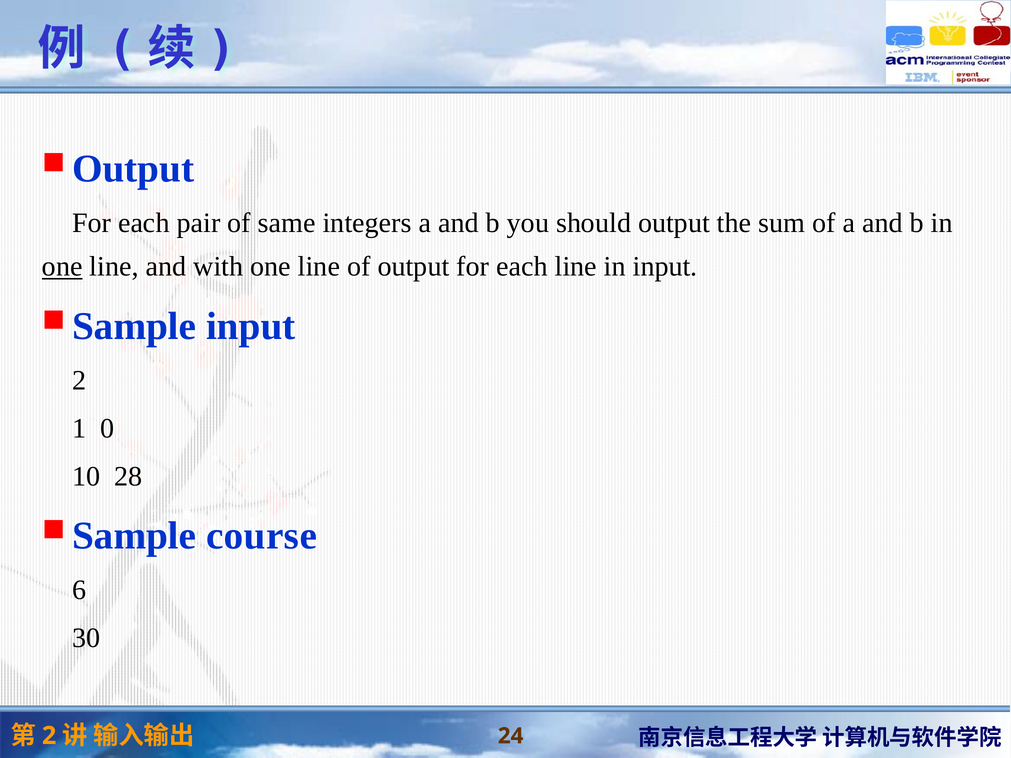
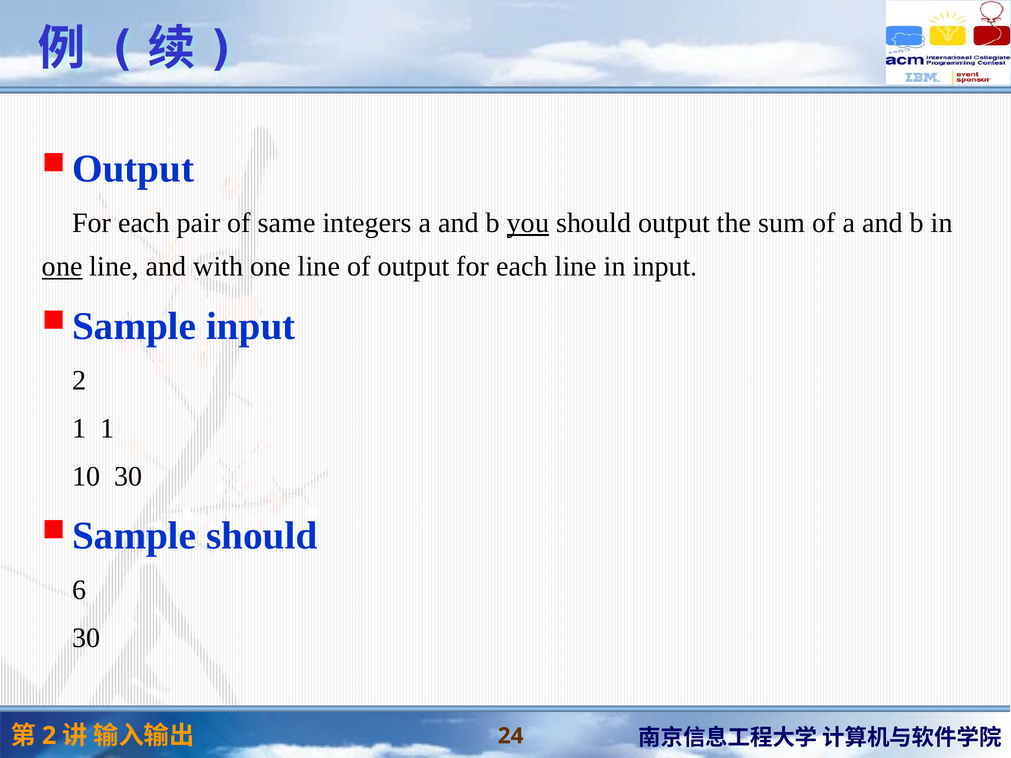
you underline: none -> present
1 0: 0 -> 1
10 28: 28 -> 30
course at (262, 536): course -> should
